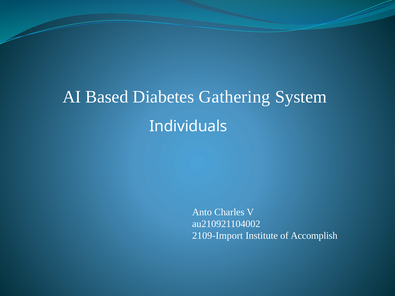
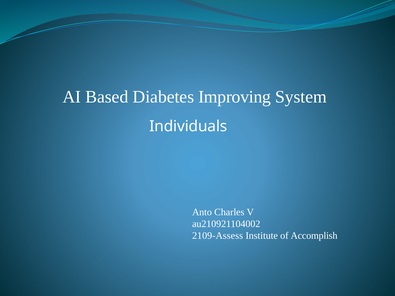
Gathering: Gathering -> Improving
2109-Import: 2109-Import -> 2109-Assess
